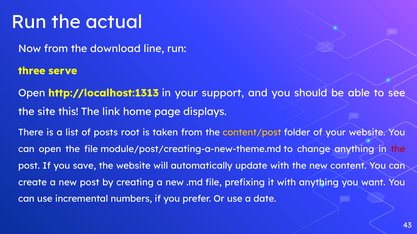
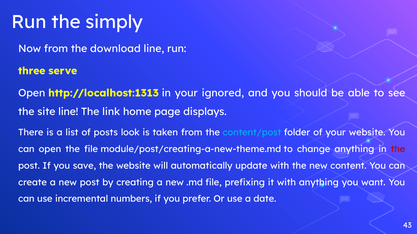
actual: actual -> simply
support: support -> ignored
site this: this -> line
root: root -> look
content/post colour: yellow -> light blue
